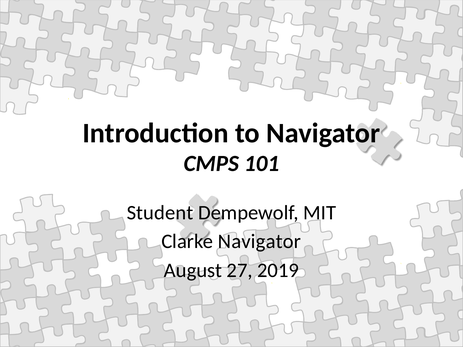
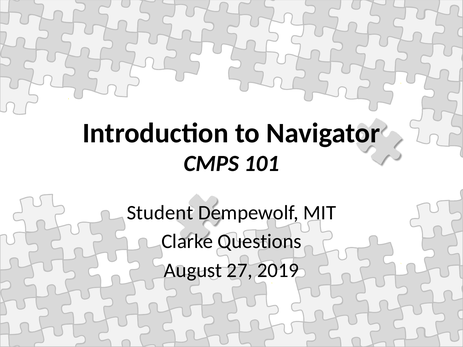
Clarke Navigator: Navigator -> Questions
